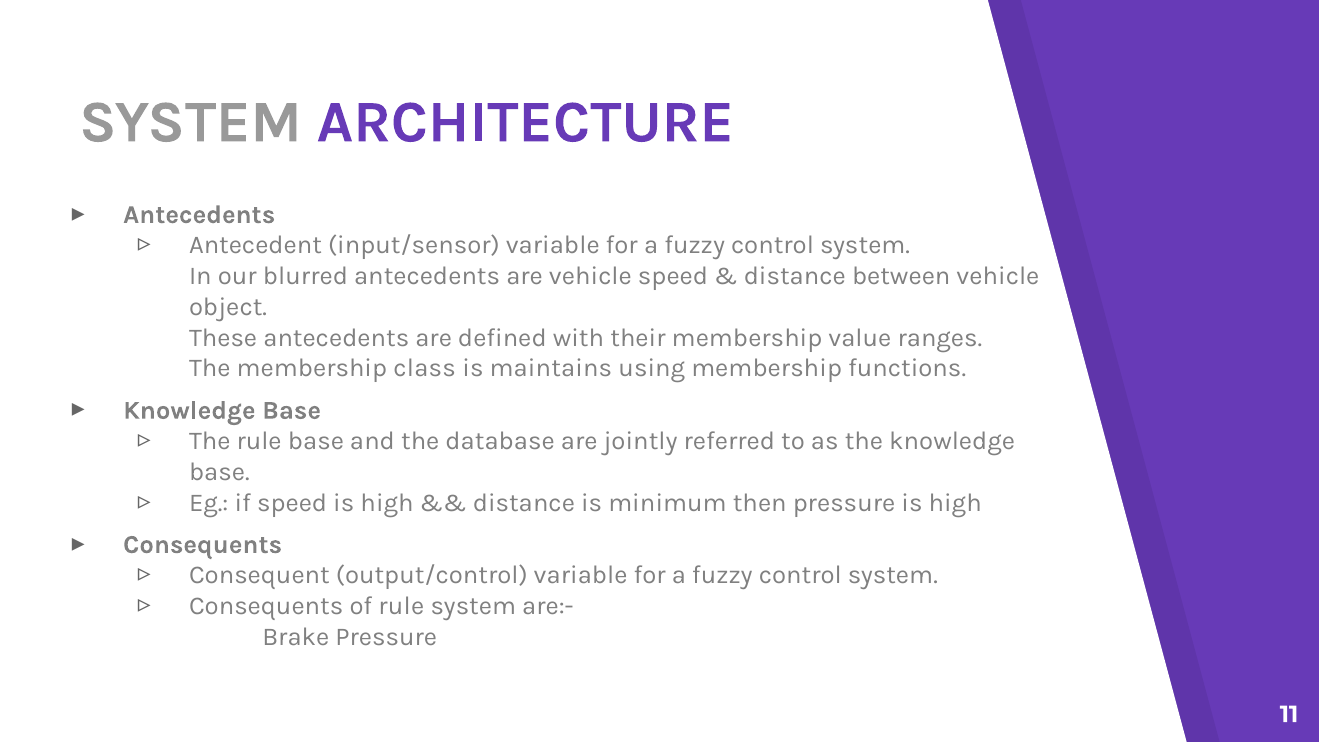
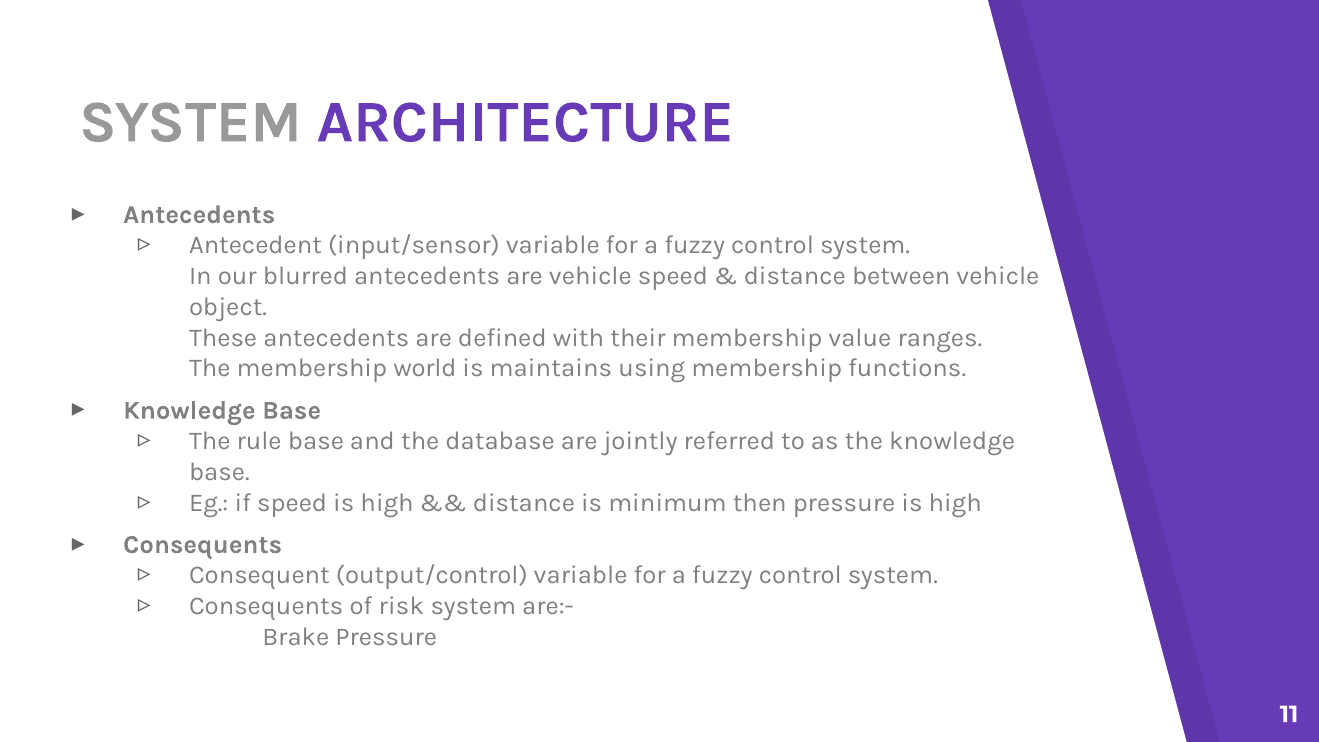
class: class -> world
of rule: rule -> risk
